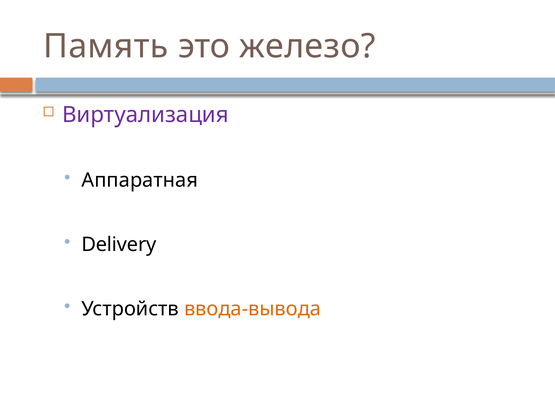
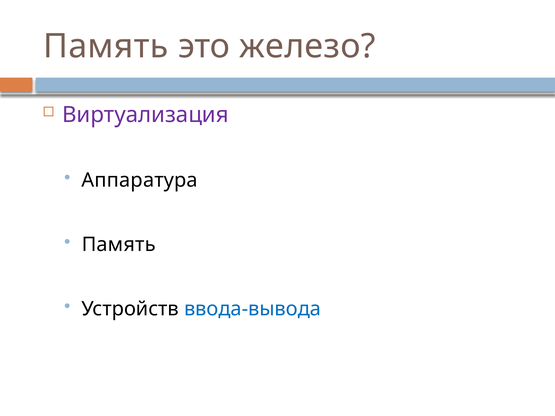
Аппаратная: Аппаратная -> Аппаратура
Delivery at (119, 245): Delivery -> Память
ввода-вывода colour: orange -> blue
